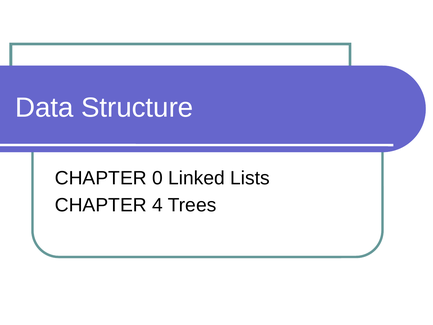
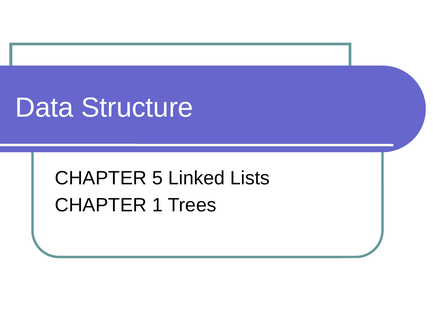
0: 0 -> 5
4: 4 -> 1
